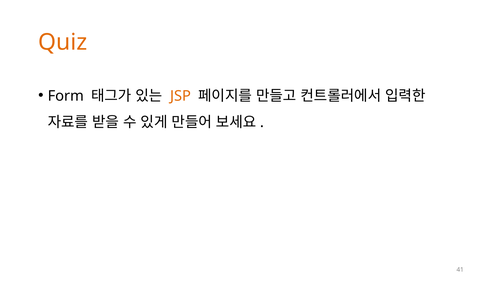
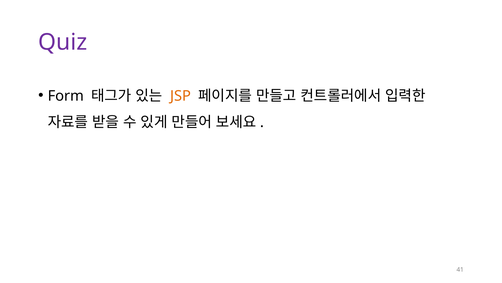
Quiz colour: orange -> purple
